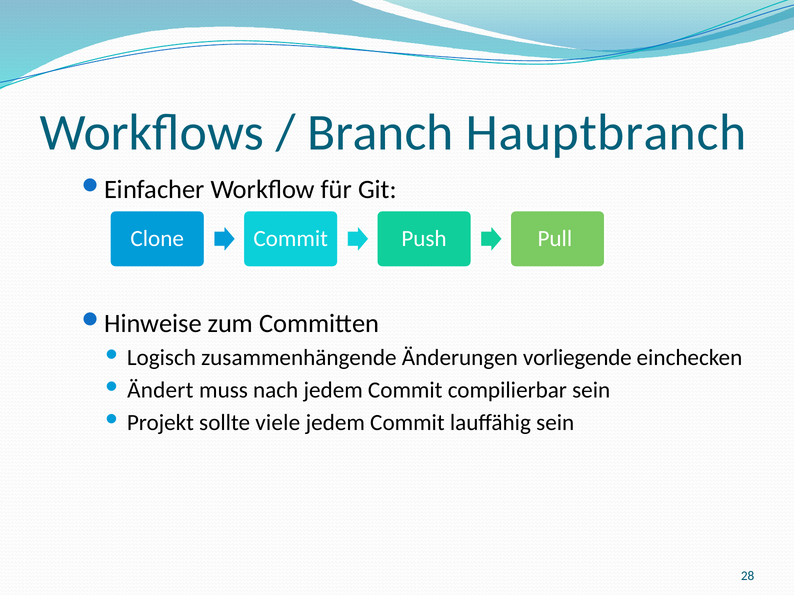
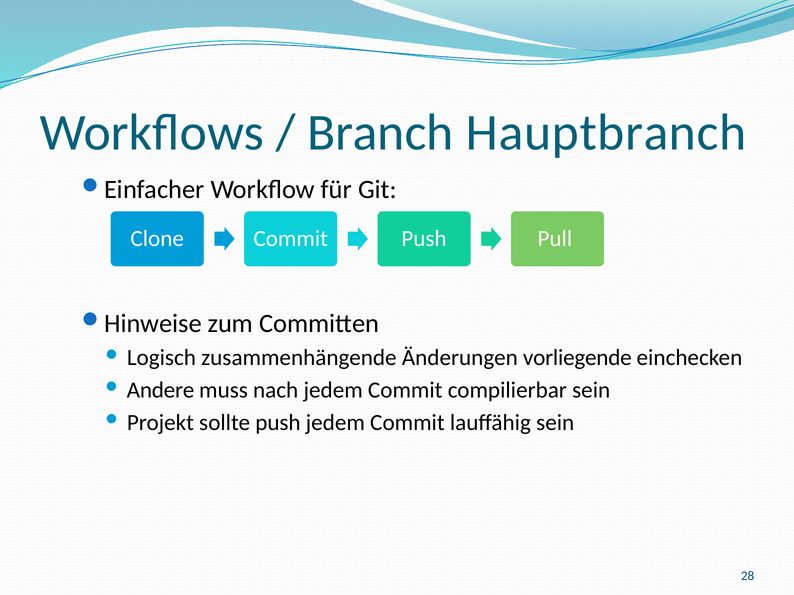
Ändert: Ändert -> Andere
sollte viele: viele -> push
